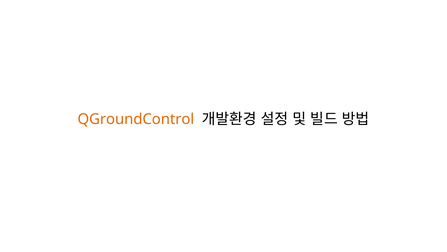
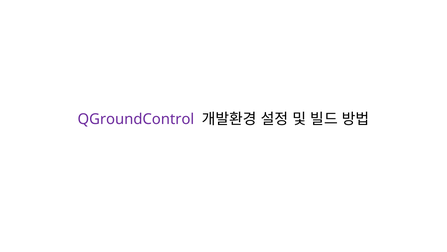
QGroundControl colour: orange -> purple
